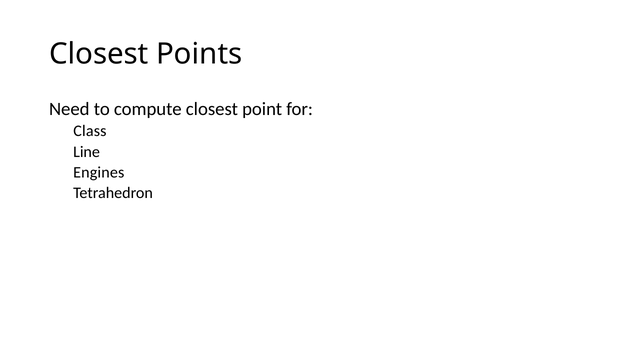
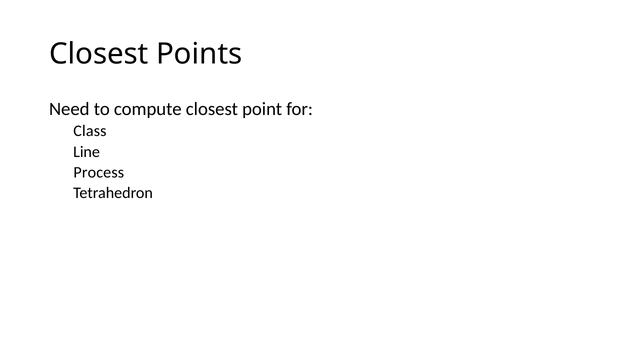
Engines: Engines -> Process
